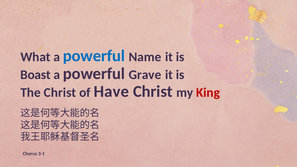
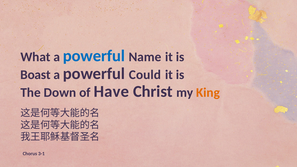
Grave: Grave -> Could
The Christ: Christ -> Down
King colour: red -> orange
